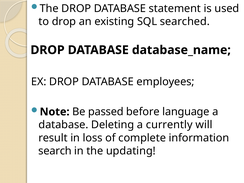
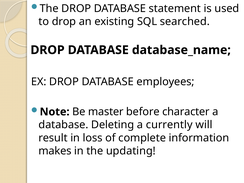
passed: passed -> master
language: language -> character
search: search -> makes
